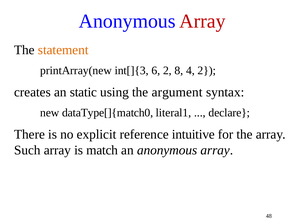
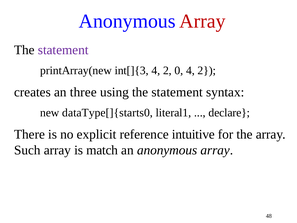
statement at (63, 50) colour: orange -> purple
int[]{3 6: 6 -> 4
8: 8 -> 0
static: static -> three
using the argument: argument -> statement
dataType[]{match0: dataType[]{match0 -> dataType[]{starts0
